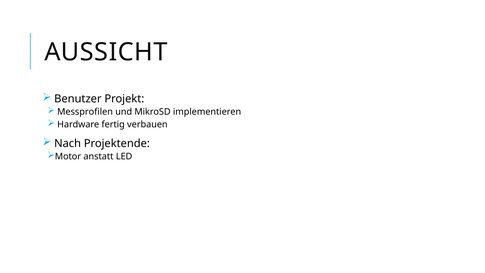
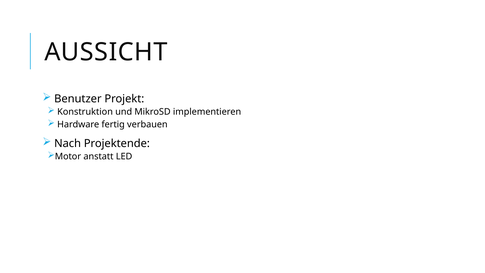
Messprofilen: Messprofilen -> Konstruktion
